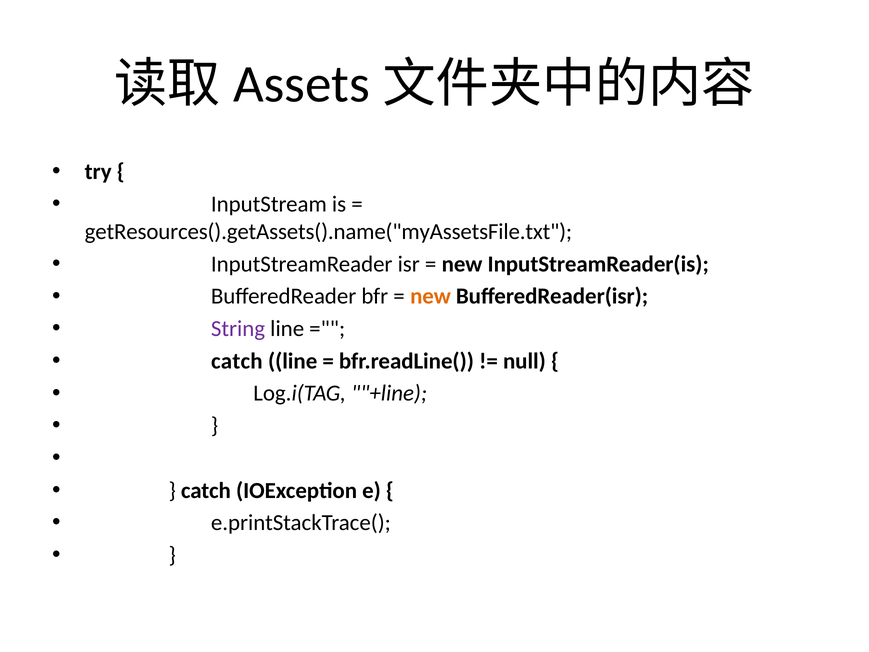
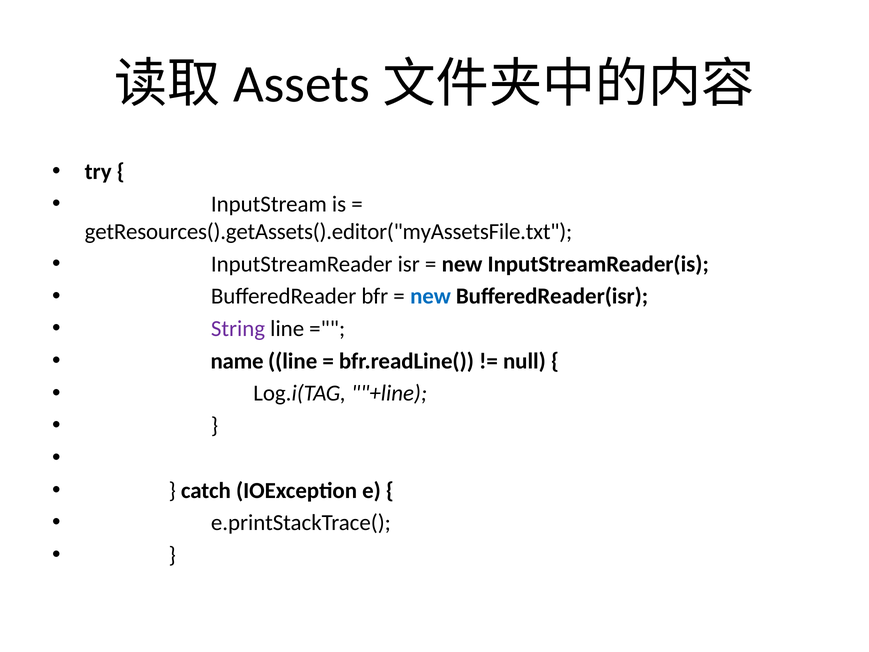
getResources().getAssets().name("myAssetsFile.txt: getResources().getAssets().name("myAssetsFile.txt -> getResources().getAssets().editor("myAssetsFile.txt
new at (431, 296) colour: orange -> blue
catch at (237, 361): catch -> name
